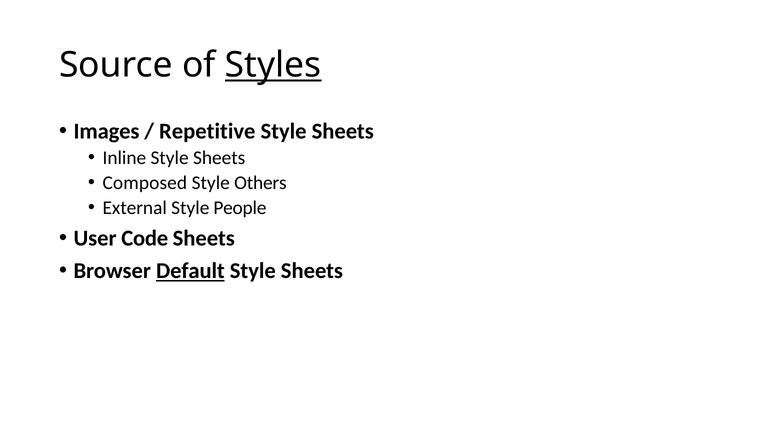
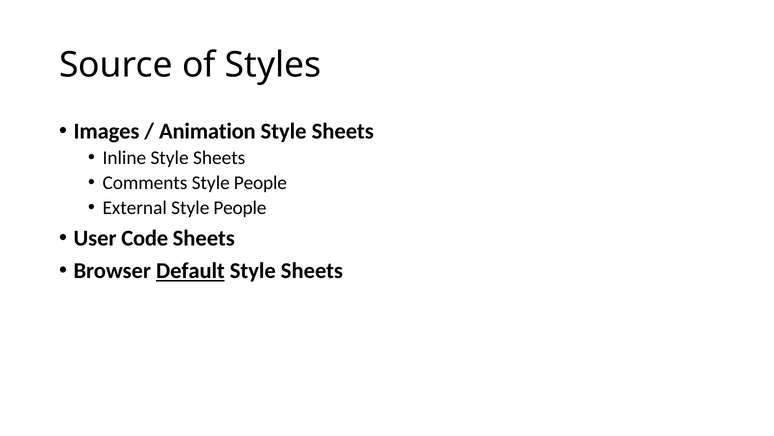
Styles underline: present -> none
Repetitive: Repetitive -> Animation
Composed: Composed -> Comments
Others at (260, 182): Others -> People
